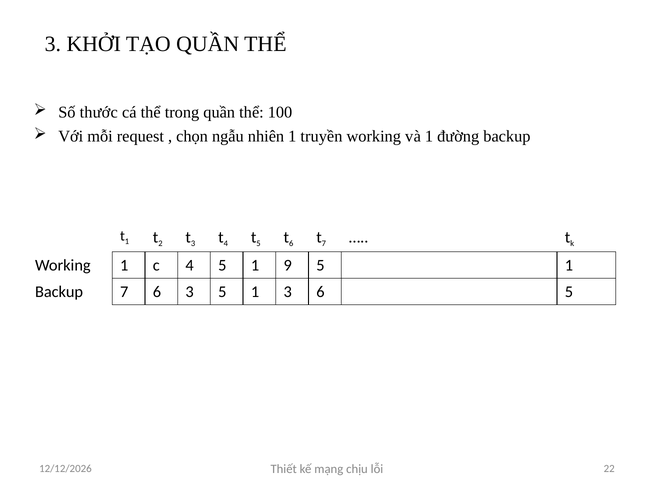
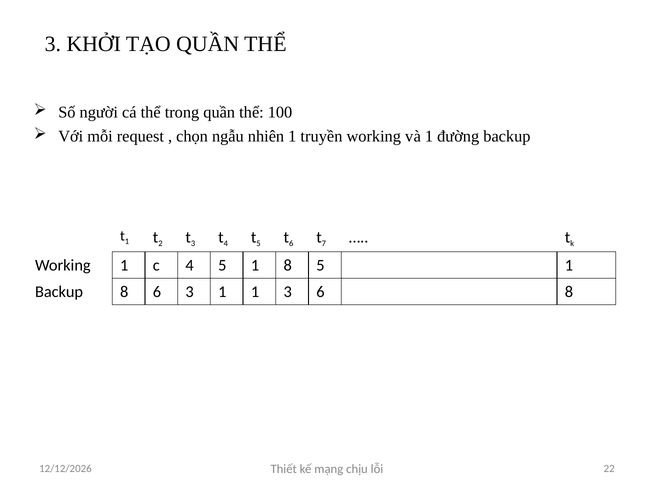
thước: thước -> người
1 9: 9 -> 8
Backup 7: 7 -> 8
3 5: 5 -> 1
6 5: 5 -> 8
